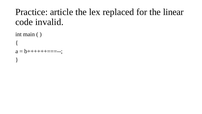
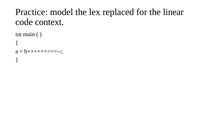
article: article -> model
invalid: invalid -> context
